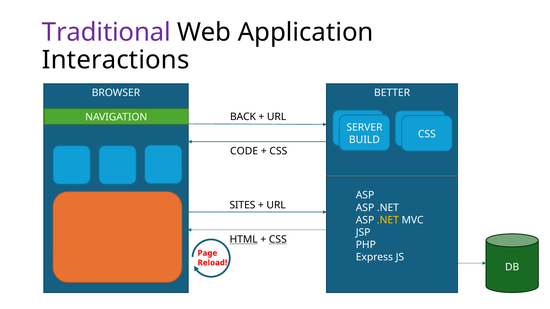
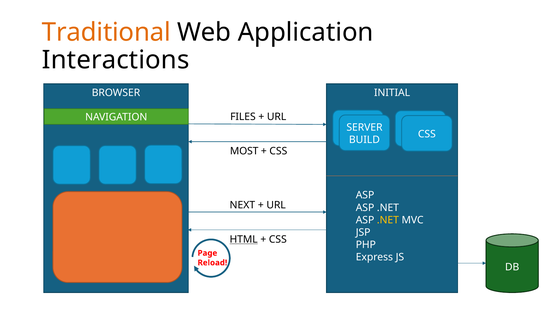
Traditional colour: purple -> orange
BETTER: BETTER -> INITIAL
BACK: BACK -> FILES
CODE: CODE -> MOST
SITES: SITES -> NEXT
CSS at (278, 240) underline: present -> none
